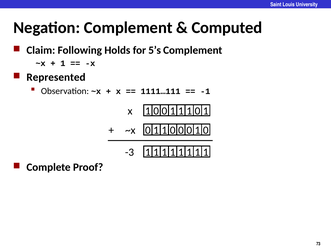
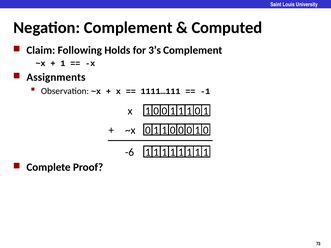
5’s: 5’s -> 3’s
Represented: Represented -> Assignments
-3: -3 -> -6
